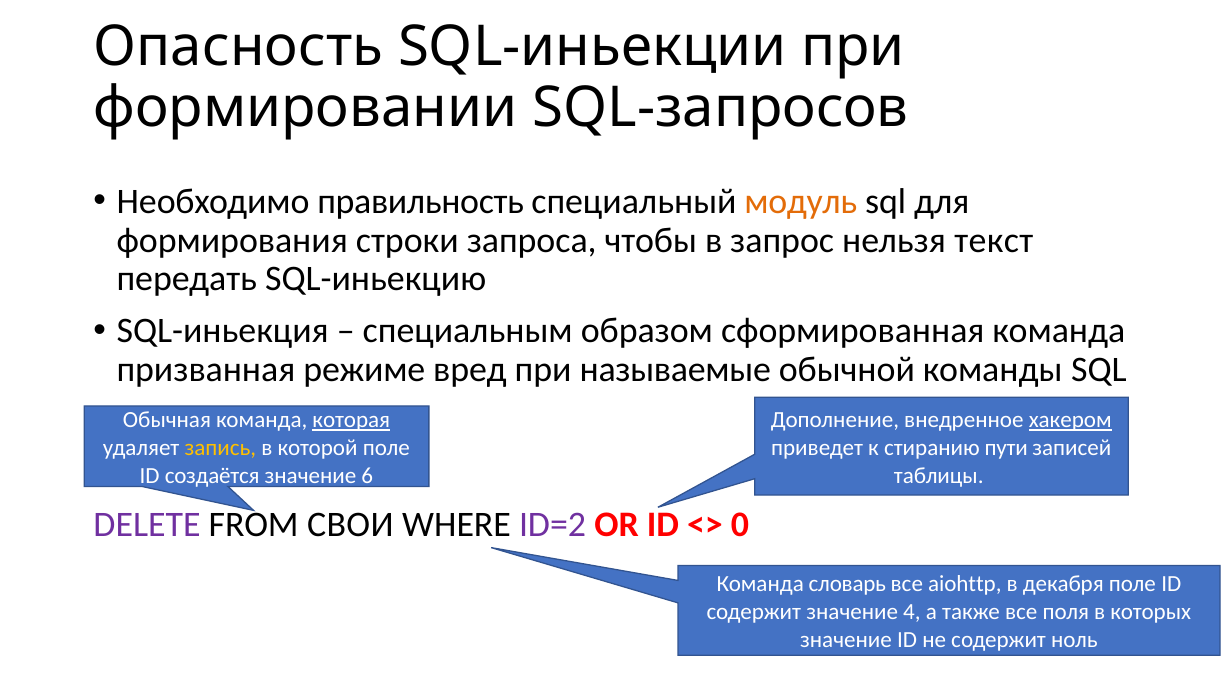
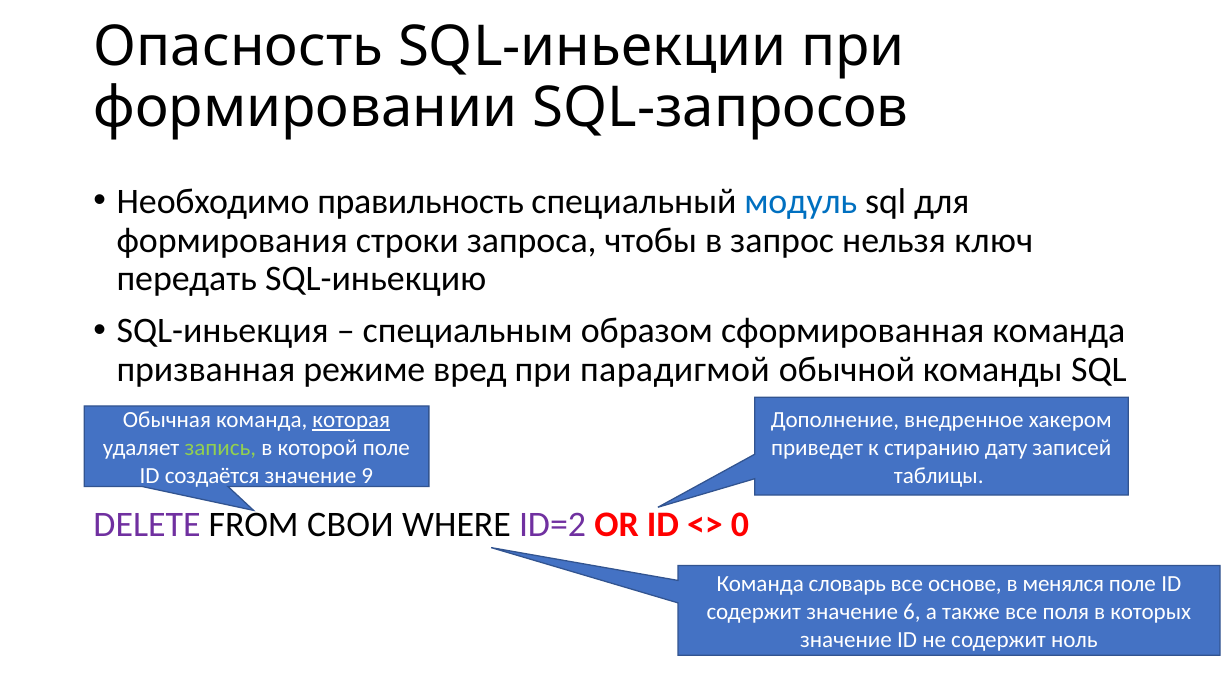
модуль colour: orange -> blue
текст: текст -> ключ
называемые: называемые -> парадигмой
хакером underline: present -> none
запись colour: yellow -> light green
пути: пути -> дату
6: 6 -> 9
aiohttp: aiohttp -> основе
декабря: декабря -> менялся
4: 4 -> 6
